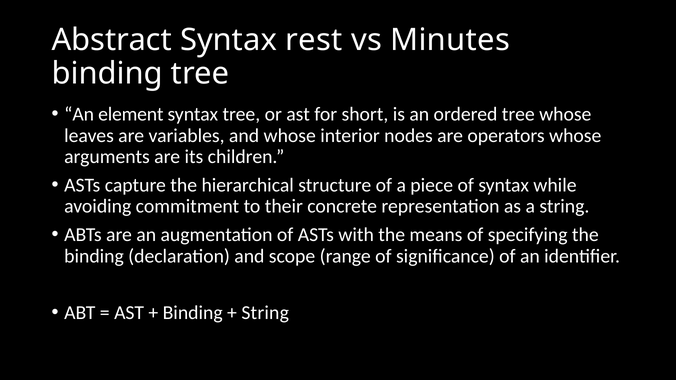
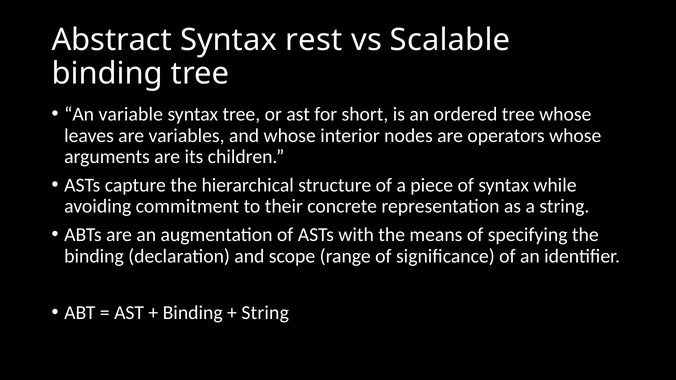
Minutes: Minutes -> Scalable
element: element -> variable
